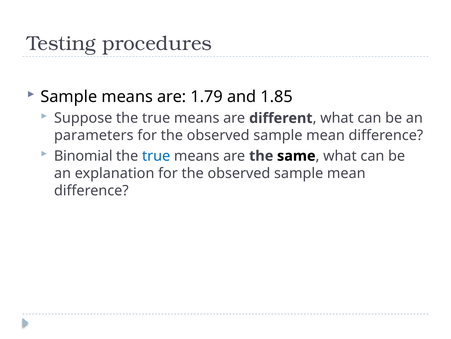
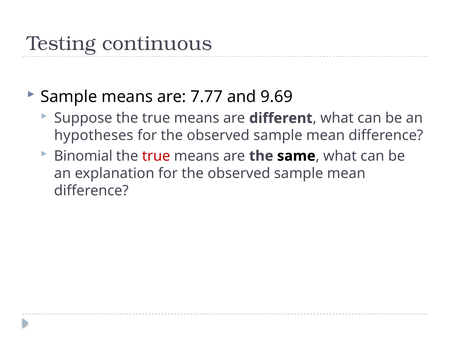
procedures: procedures -> continuous
1.79: 1.79 -> 7.77
1.85: 1.85 -> 9.69
parameters: parameters -> hypotheses
true at (156, 156) colour: blue -> red
